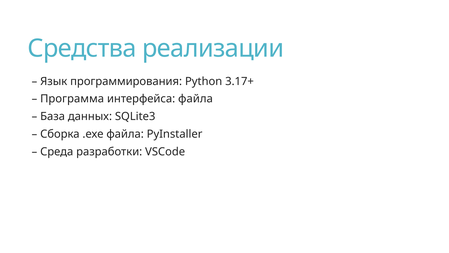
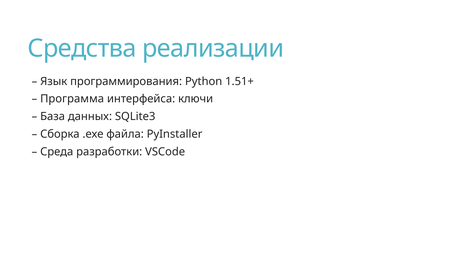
3.17+: 3.17+ -> 1.51+
интерфейса файла: файла -> ключи
